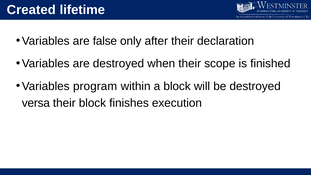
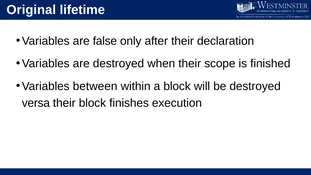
Created: Created -> Original
program: program -> between
